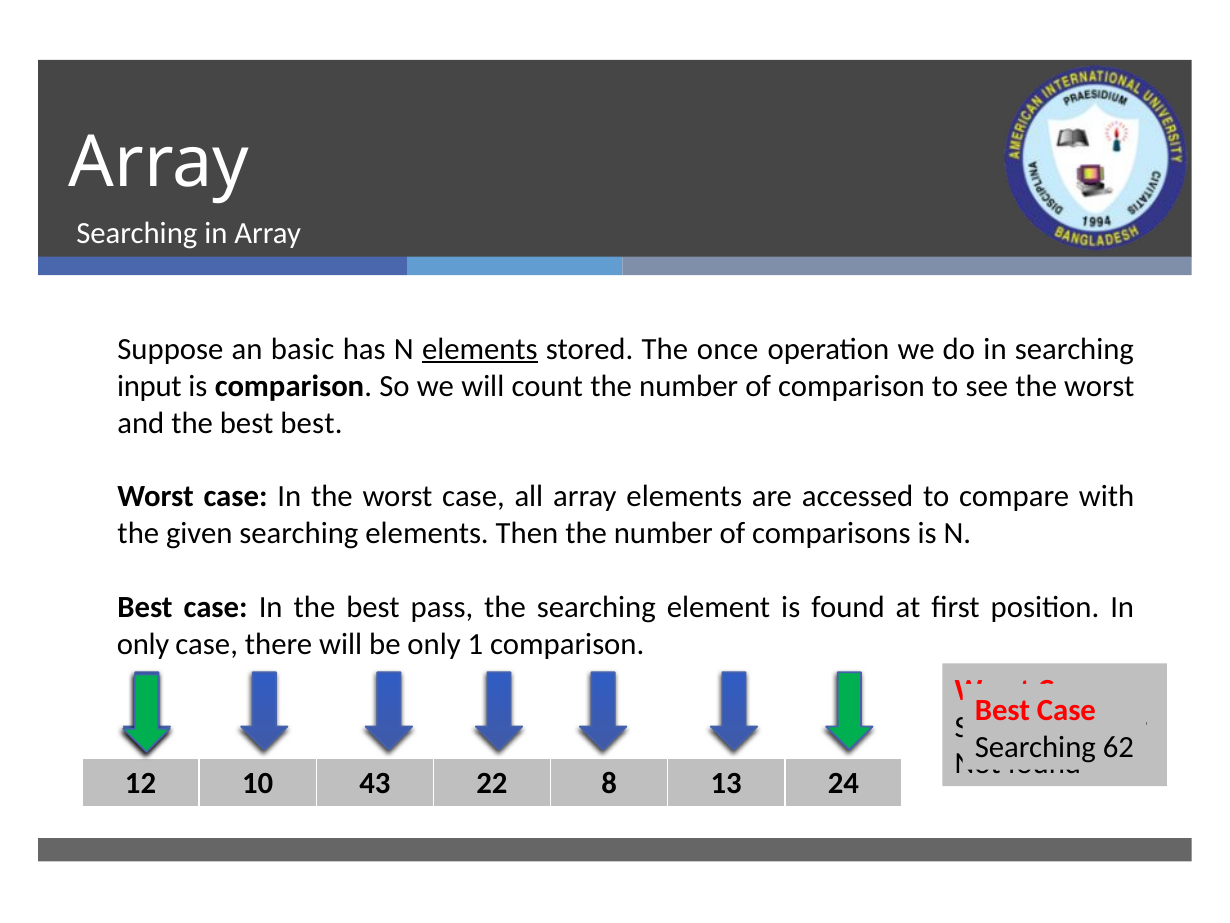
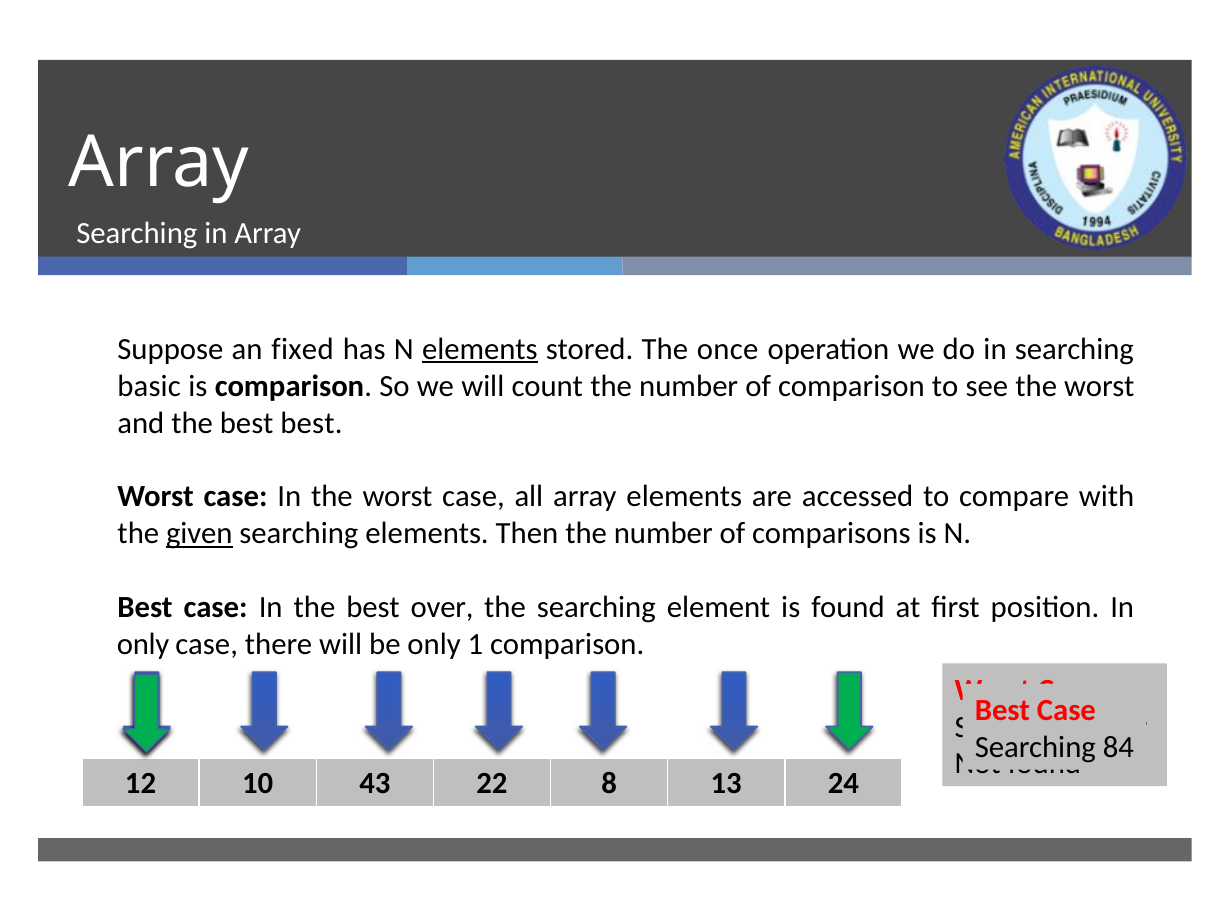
basic: basic -> fixed
input: input -> basic
given underline: none -> present
pass: pass -> over
62: 62 -> 84
